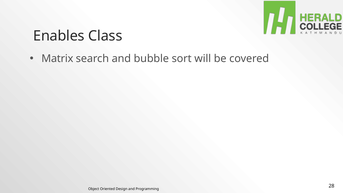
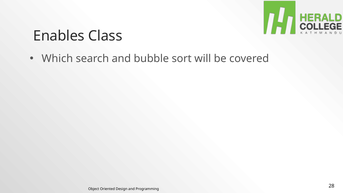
Matrix: Matrix -> Which
